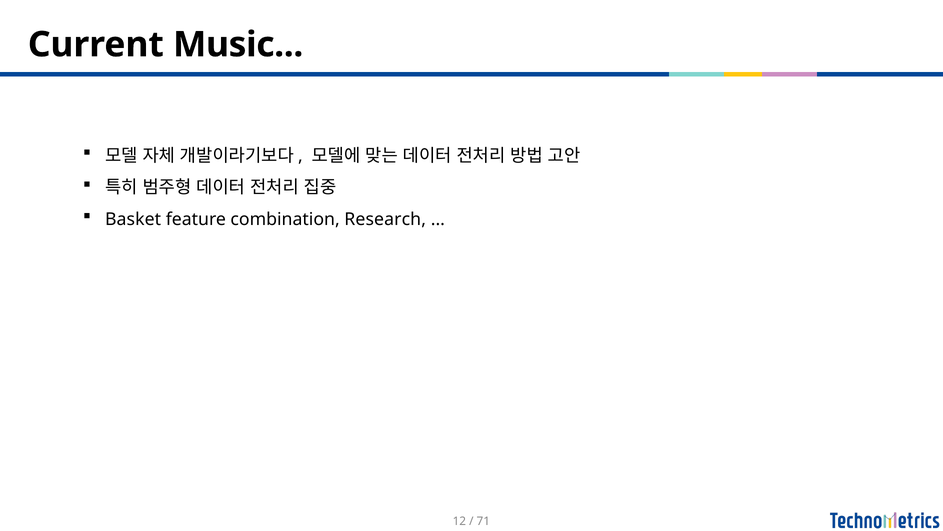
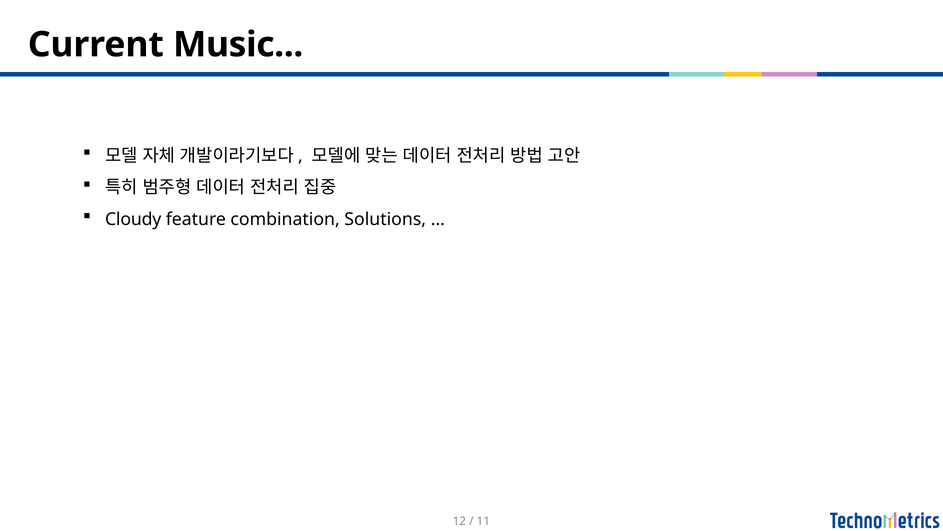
Basket: Basket -> Cloudy
Research: Research -> Solutions
71: 71 -> 11
